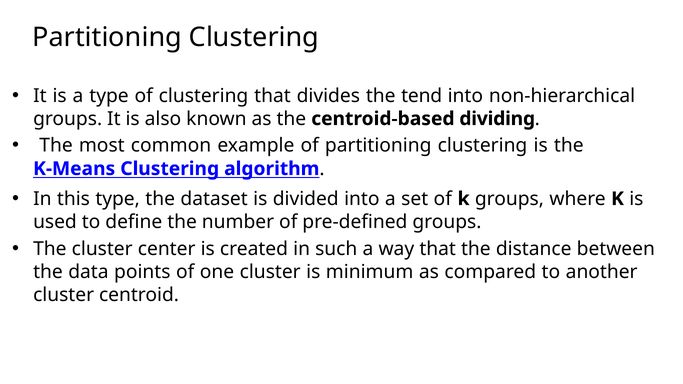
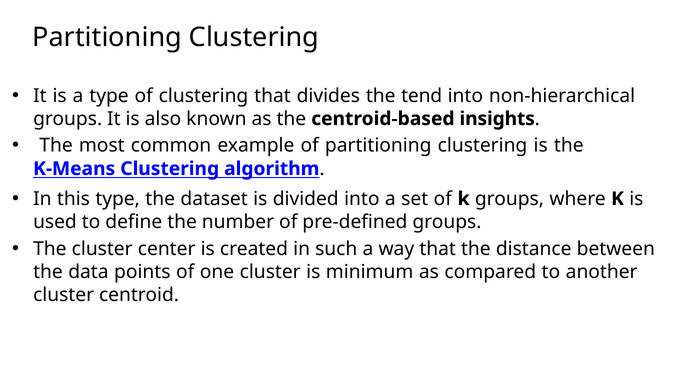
dividing: dividing -> insights
